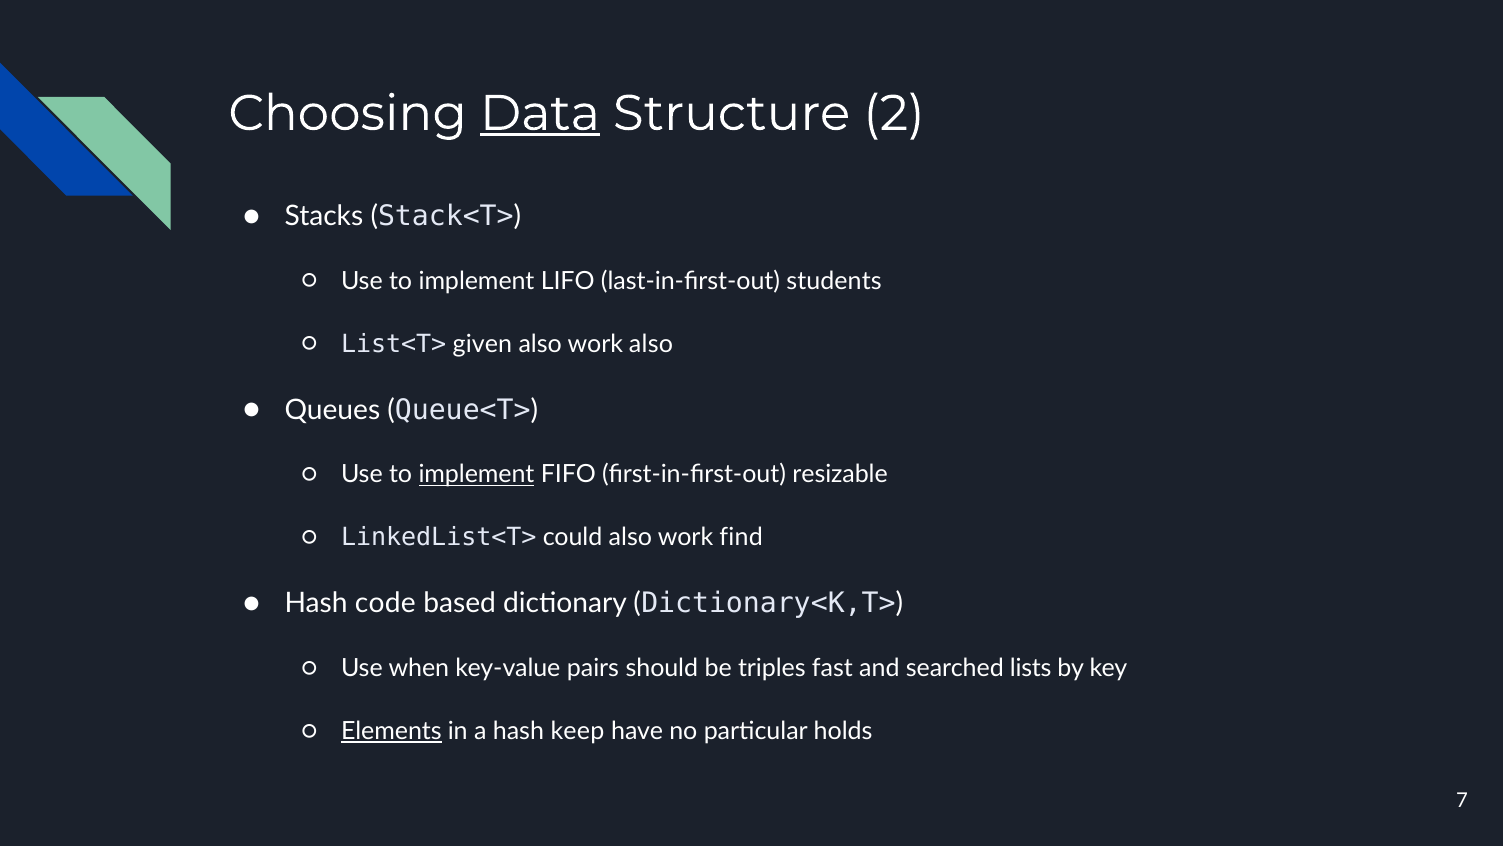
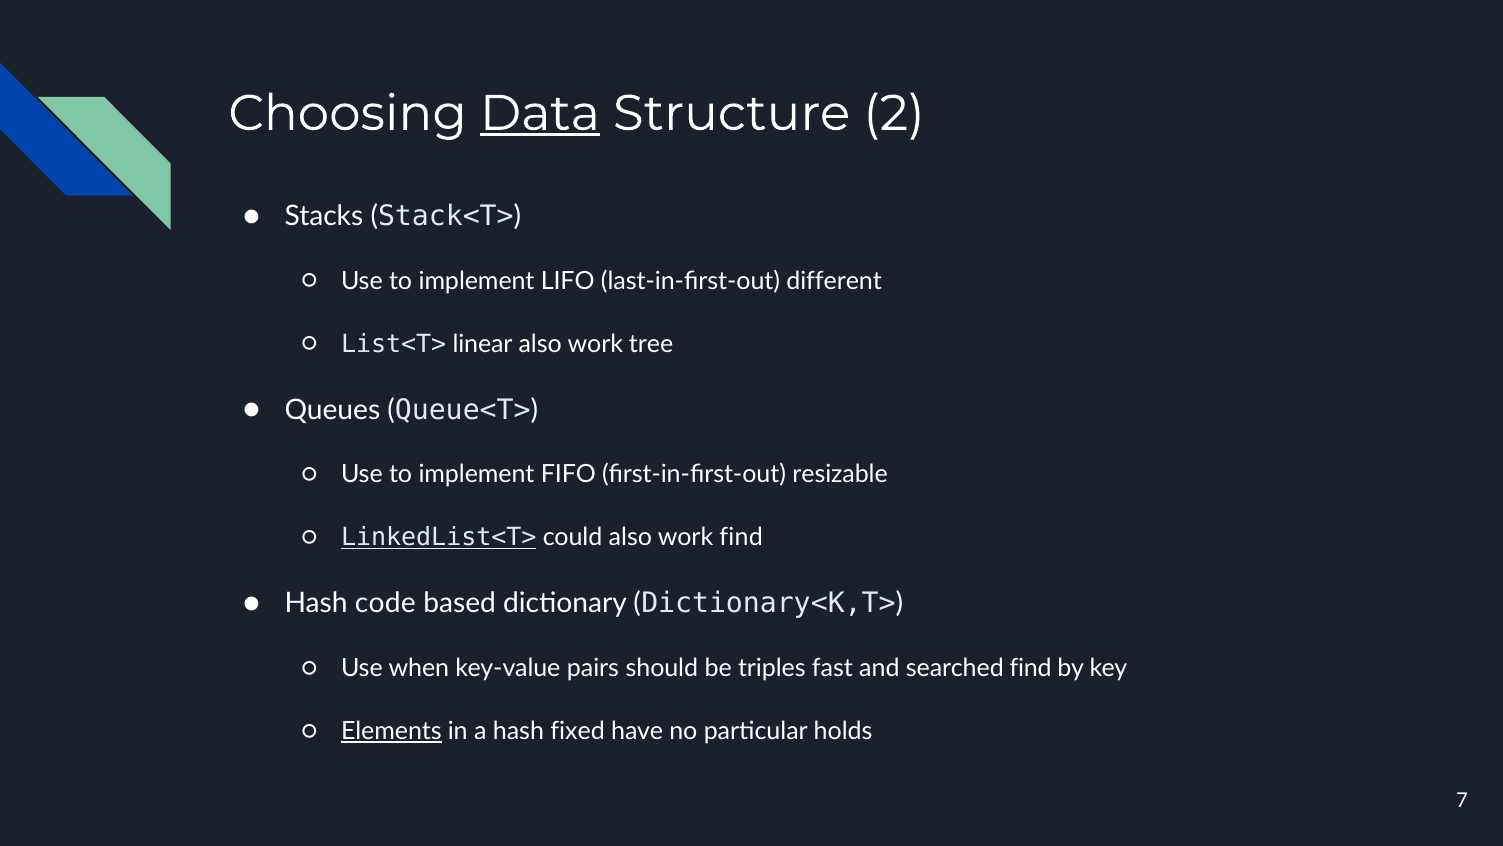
students: students -> different
given: given -> linear
work also: also -> tree
implement at (476, 474) underline: present -> none
LinkedList<T> underline: none -> present
searched lists: lists -> find
keep: keep -> fixed
